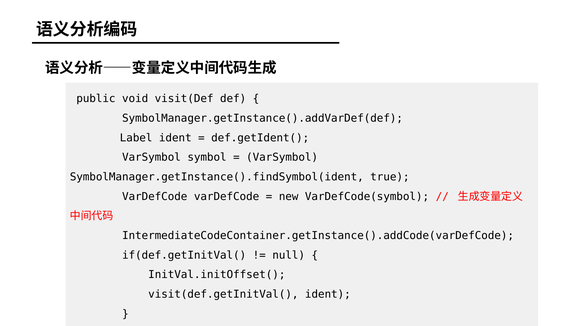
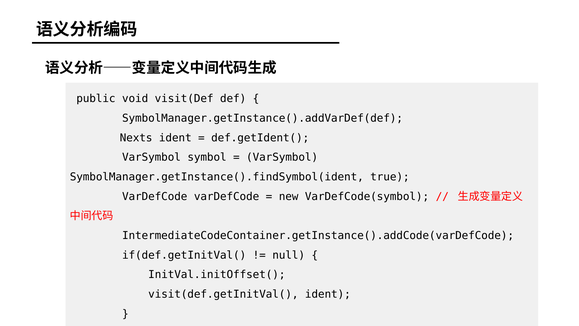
Label: Label -> Nexts
